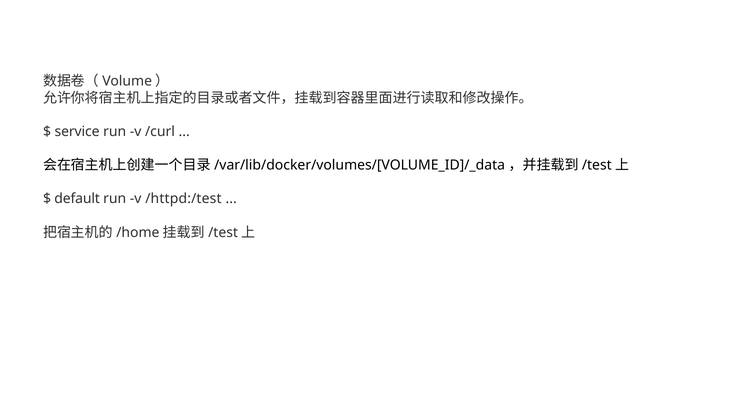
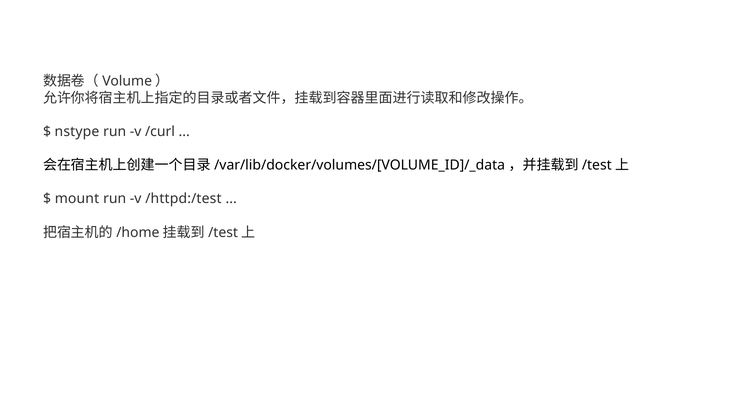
service: service -> nstype
default: default -> mount
